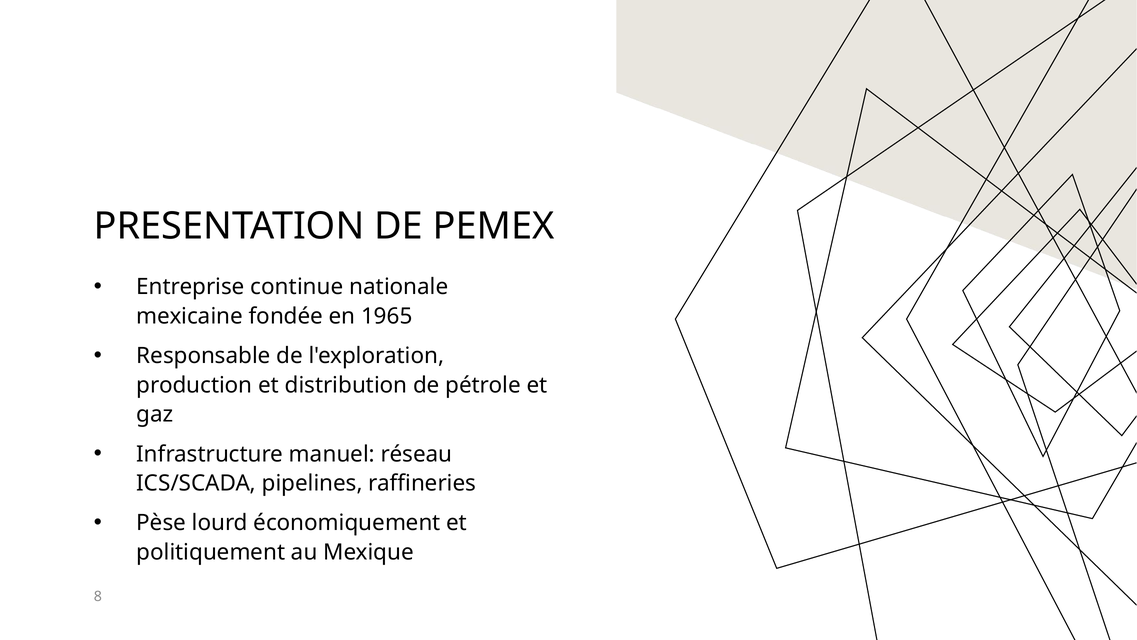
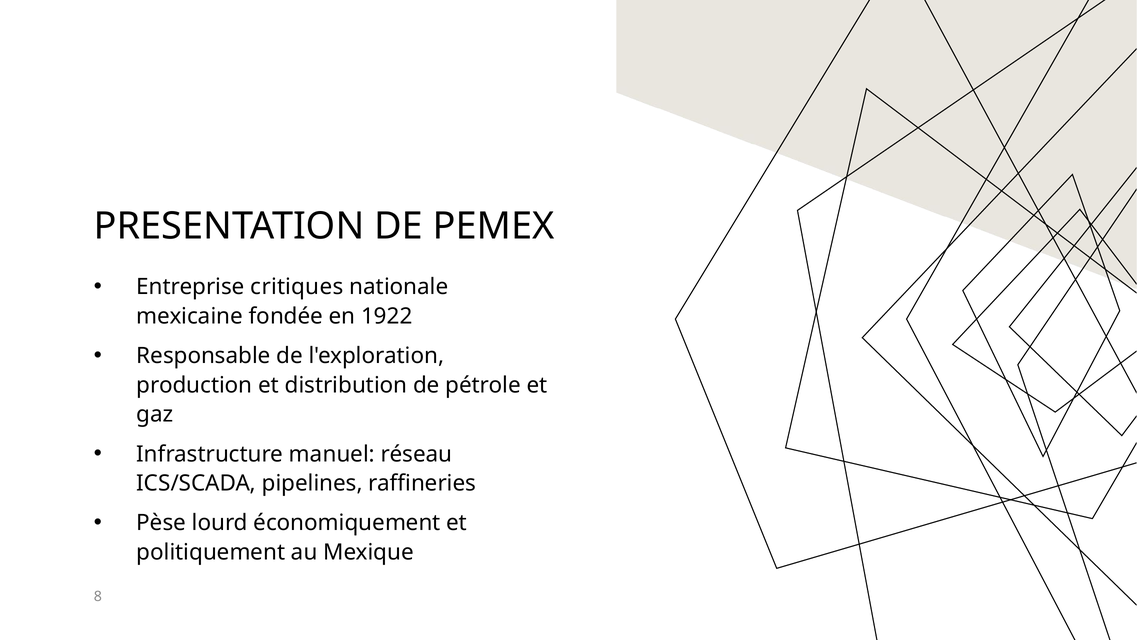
continue: continue -> critiques
1965: 1965 -> 1922
